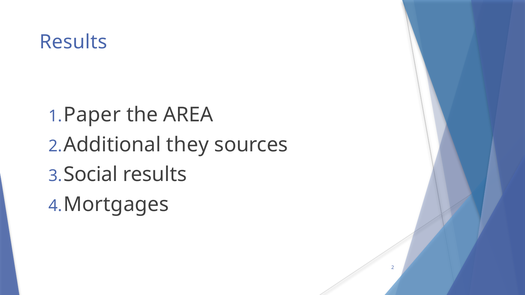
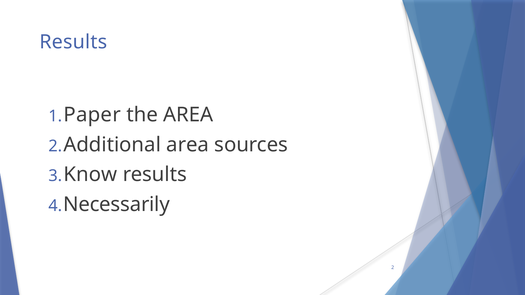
Additional they: they -> area
Social: Social -> Know
Mortgages: Mortgages -> Necessarily
